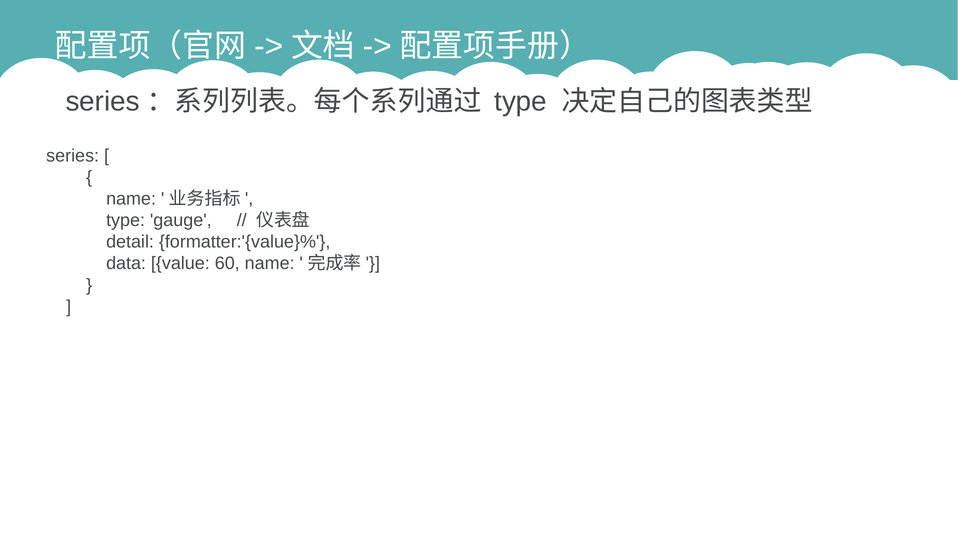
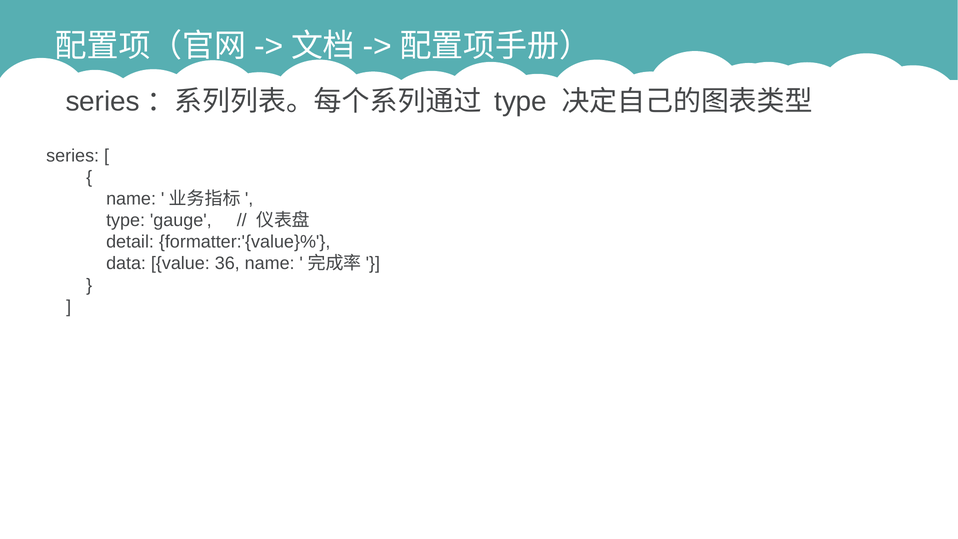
60: 60 -> 36
